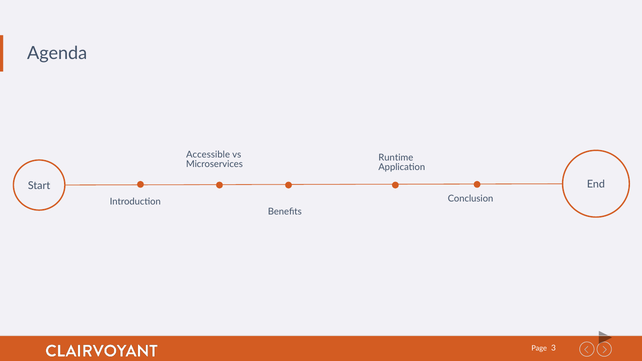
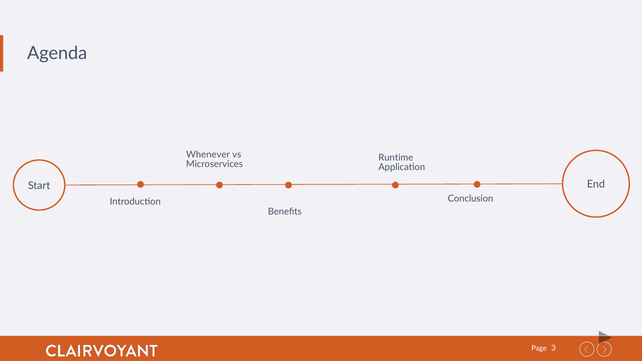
Accessible: Accessible -> Whenever
